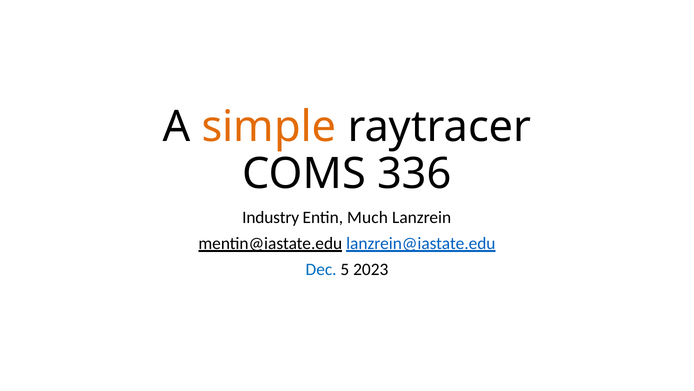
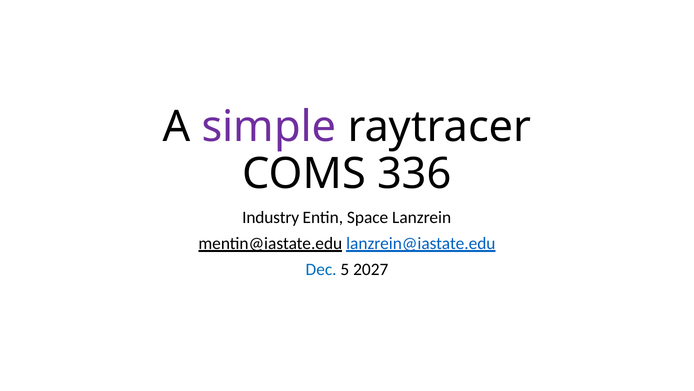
simple colour: orange -> purple
Much: Much -> Space
2023: 2023 -> 2027
